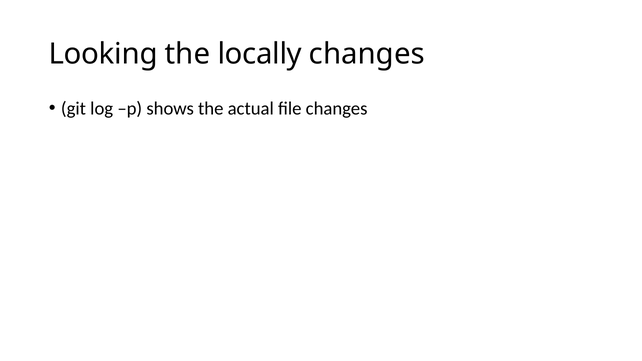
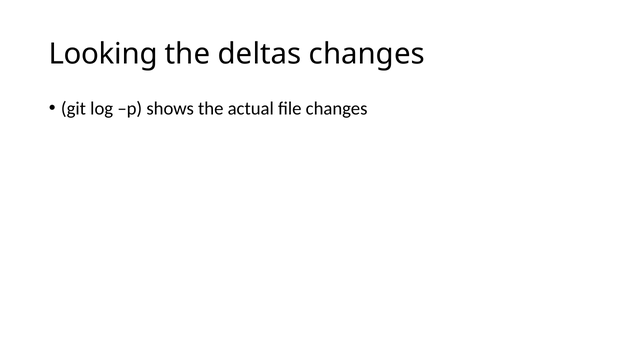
locally: locally -> deltas
